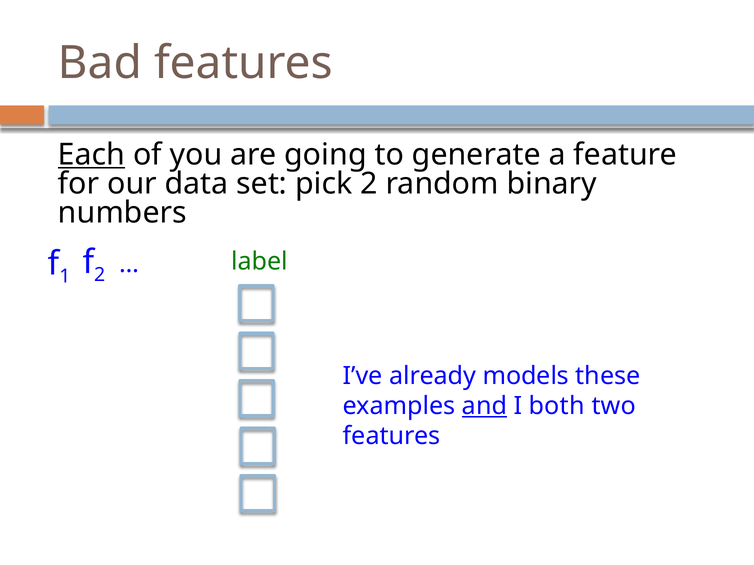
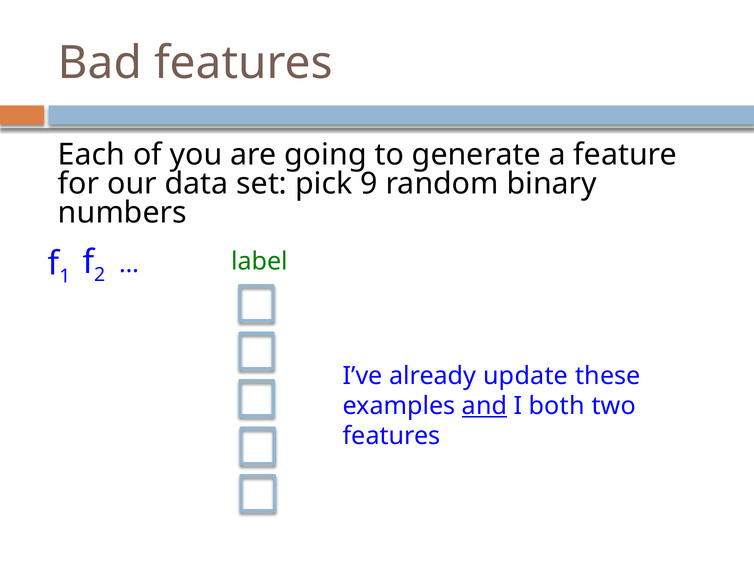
Each underline: present -> none
pick 2: 2 -> 9
models: models -> update
